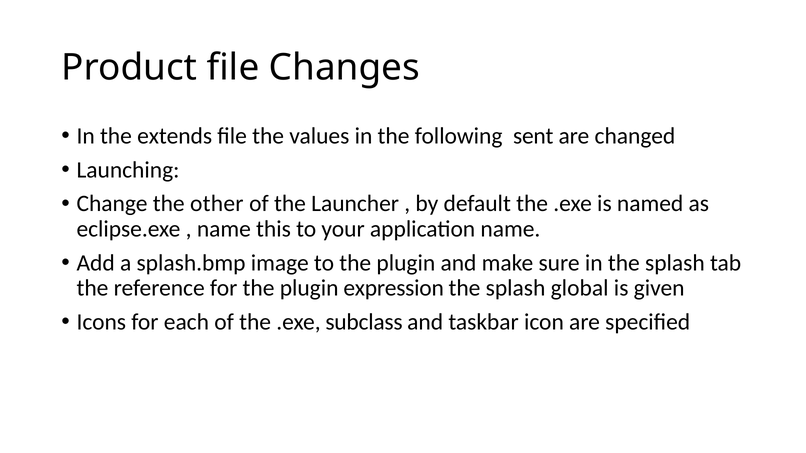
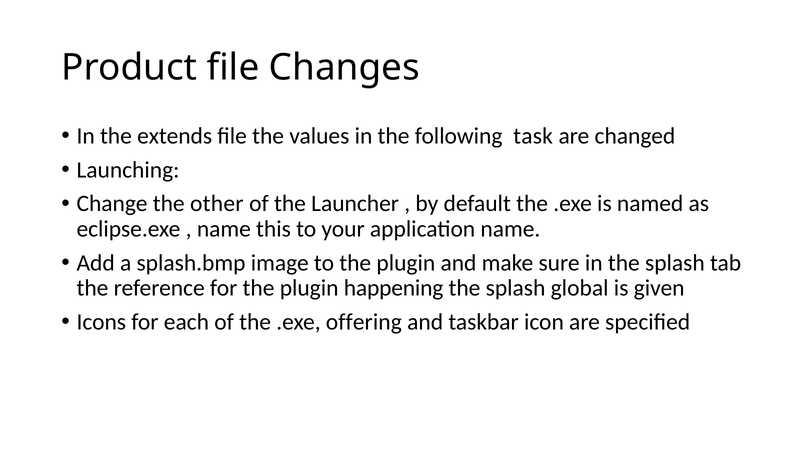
sent: sent -> task
expression: expression -> happening
subclass: subclass -> offering
